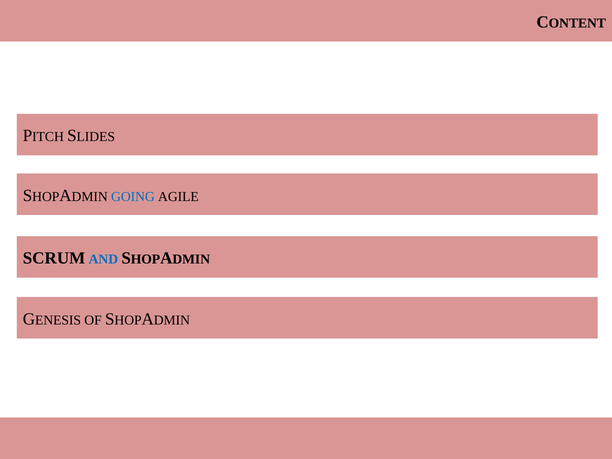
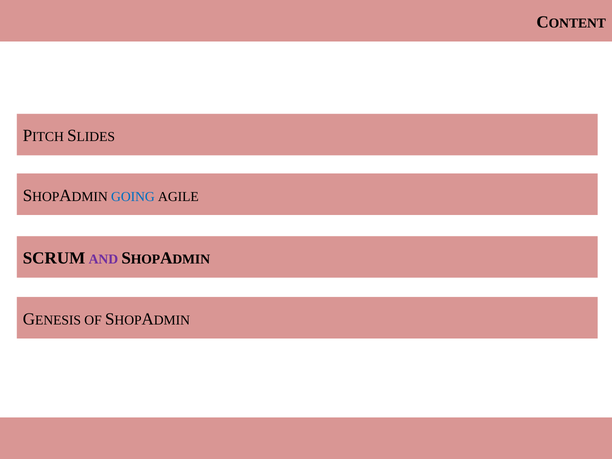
AND colour: blue -> purple
